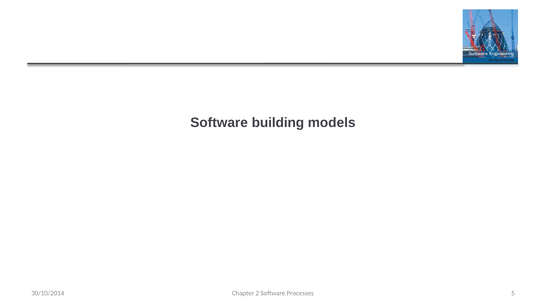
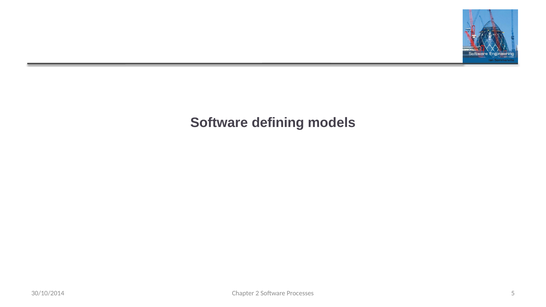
building: building -> defining
